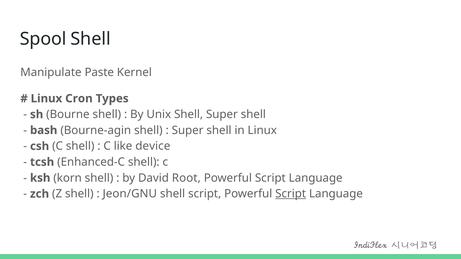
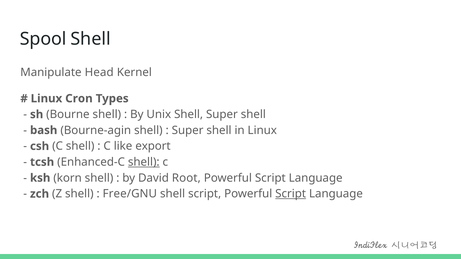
Paste: Paste -> Head
device: device -> export
shell at (144, 162) underline: none -> present
Jeon/GNU: Jeon/GNU -> Free/GNU
